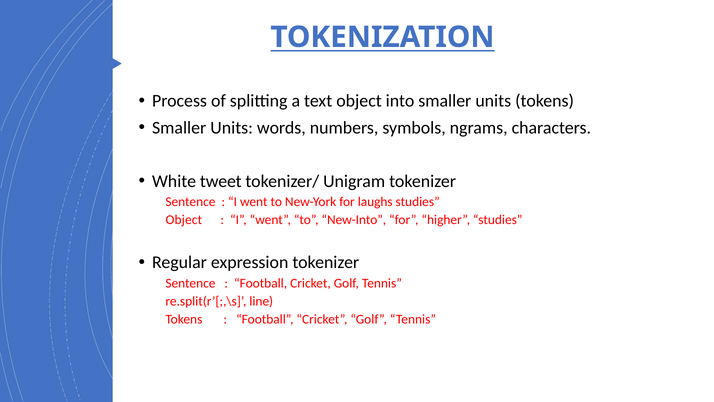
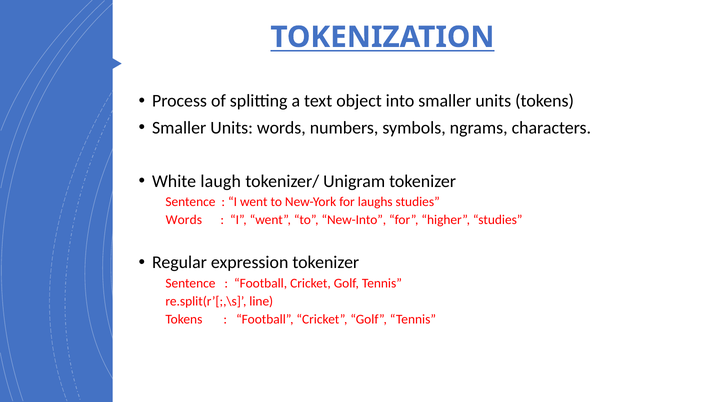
tweet: tweet -> laugh
Object at (184, 220): Object -> Words
